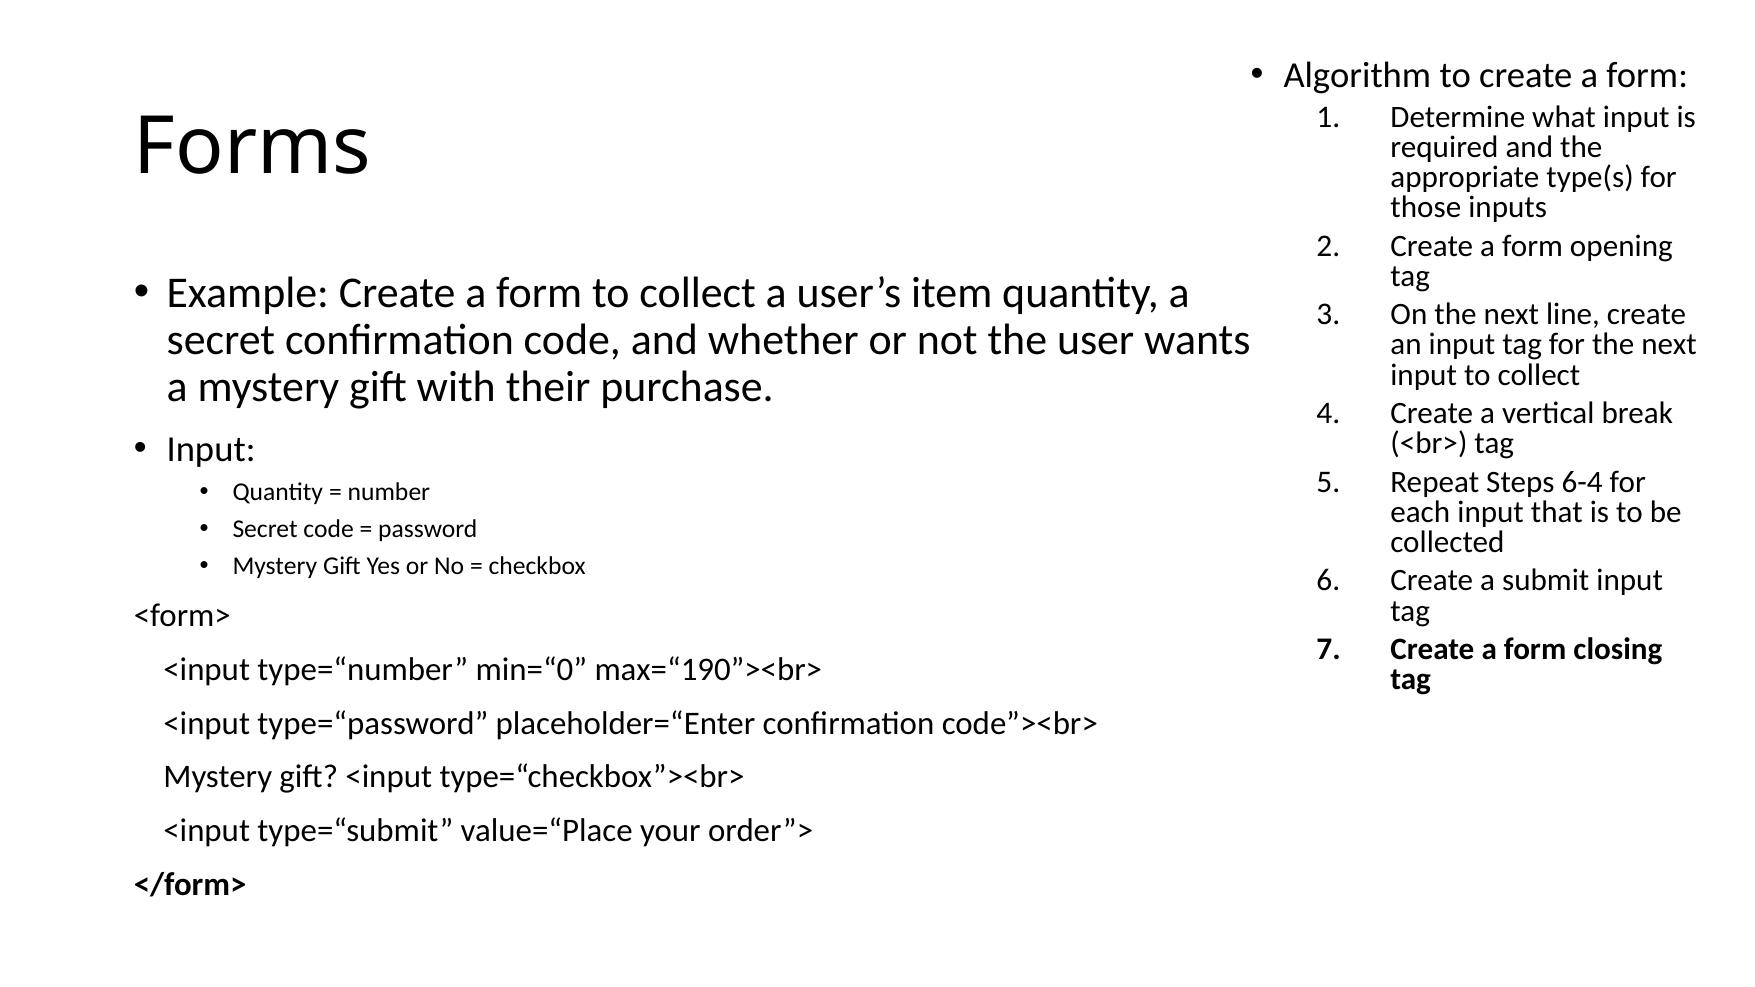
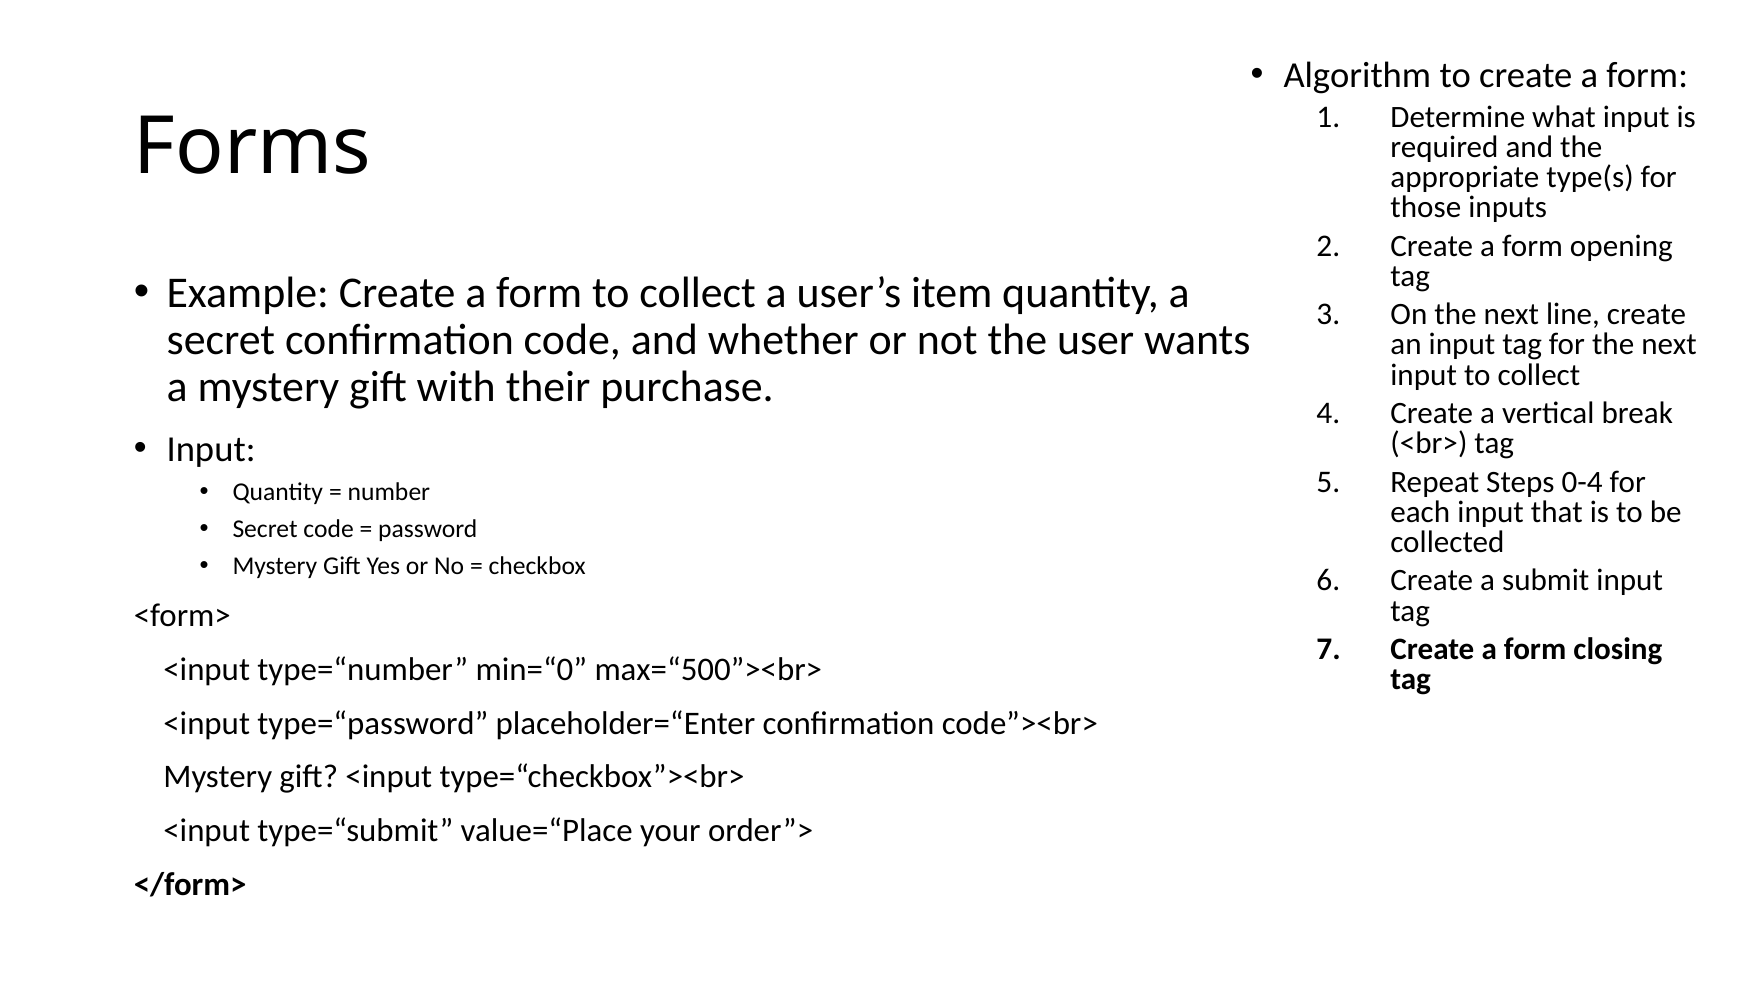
6-4: 6-4 -> 0-4
max=“190”><br>: max=“190”><br> -> max=“500”><br>
